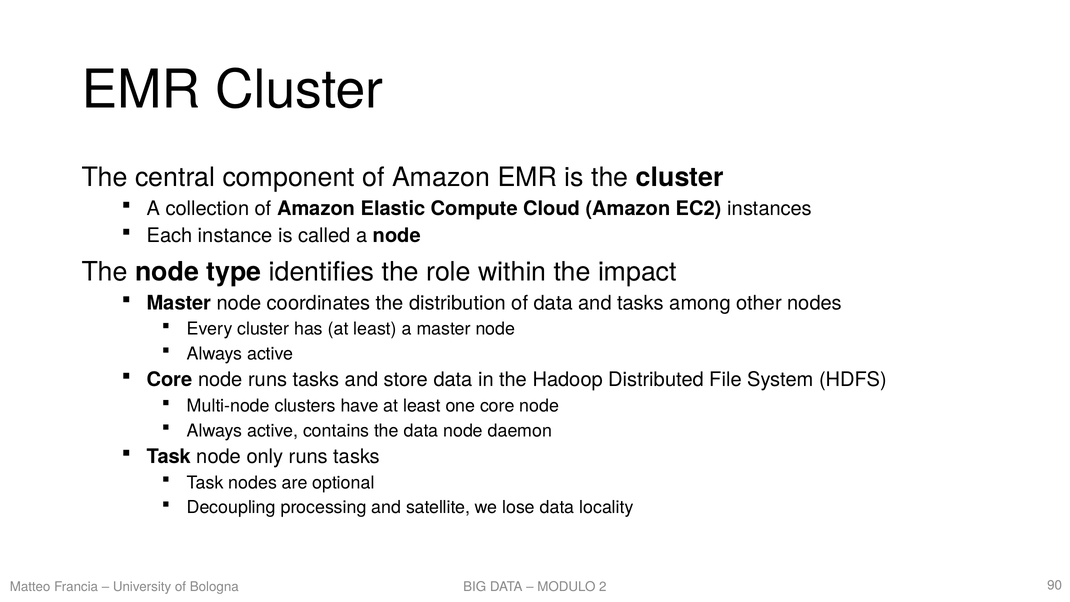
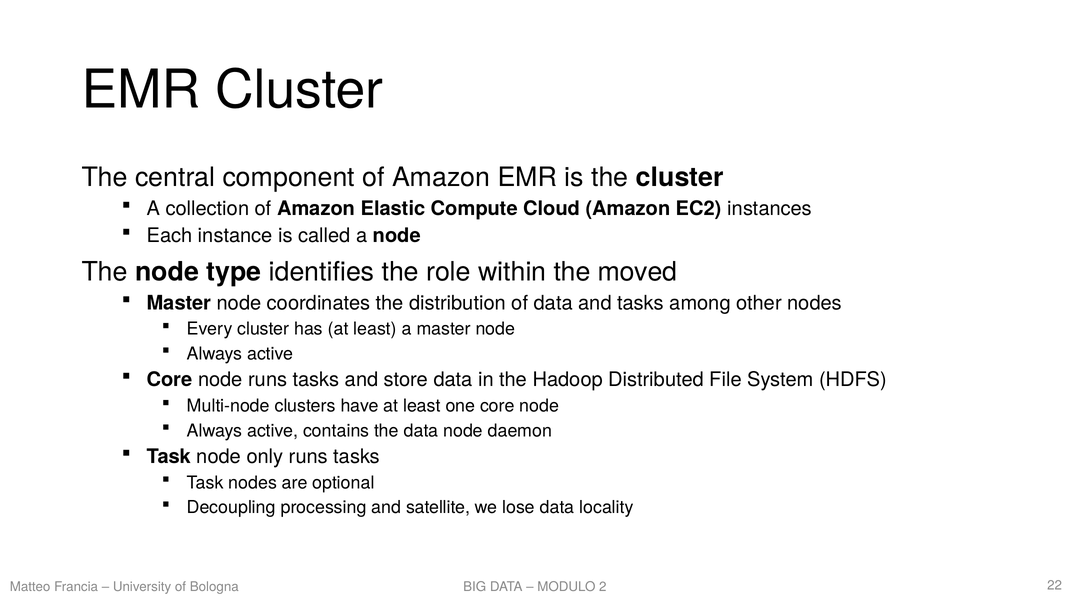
impact: impact -> moved
90: 90 -> 22
